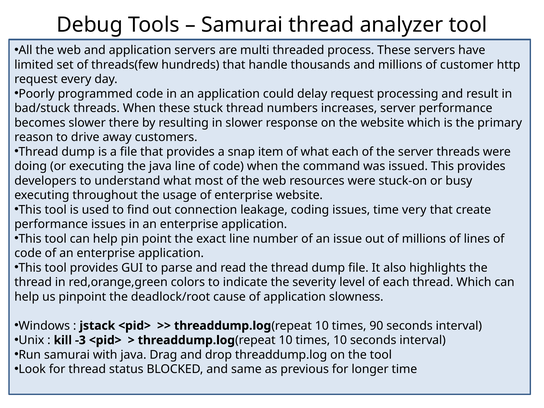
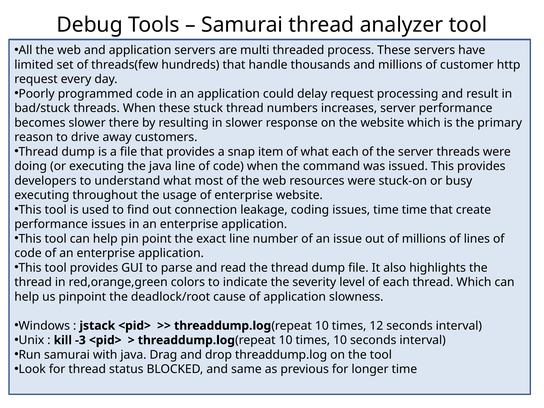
time very: very -> time
90: 90 -> 12
